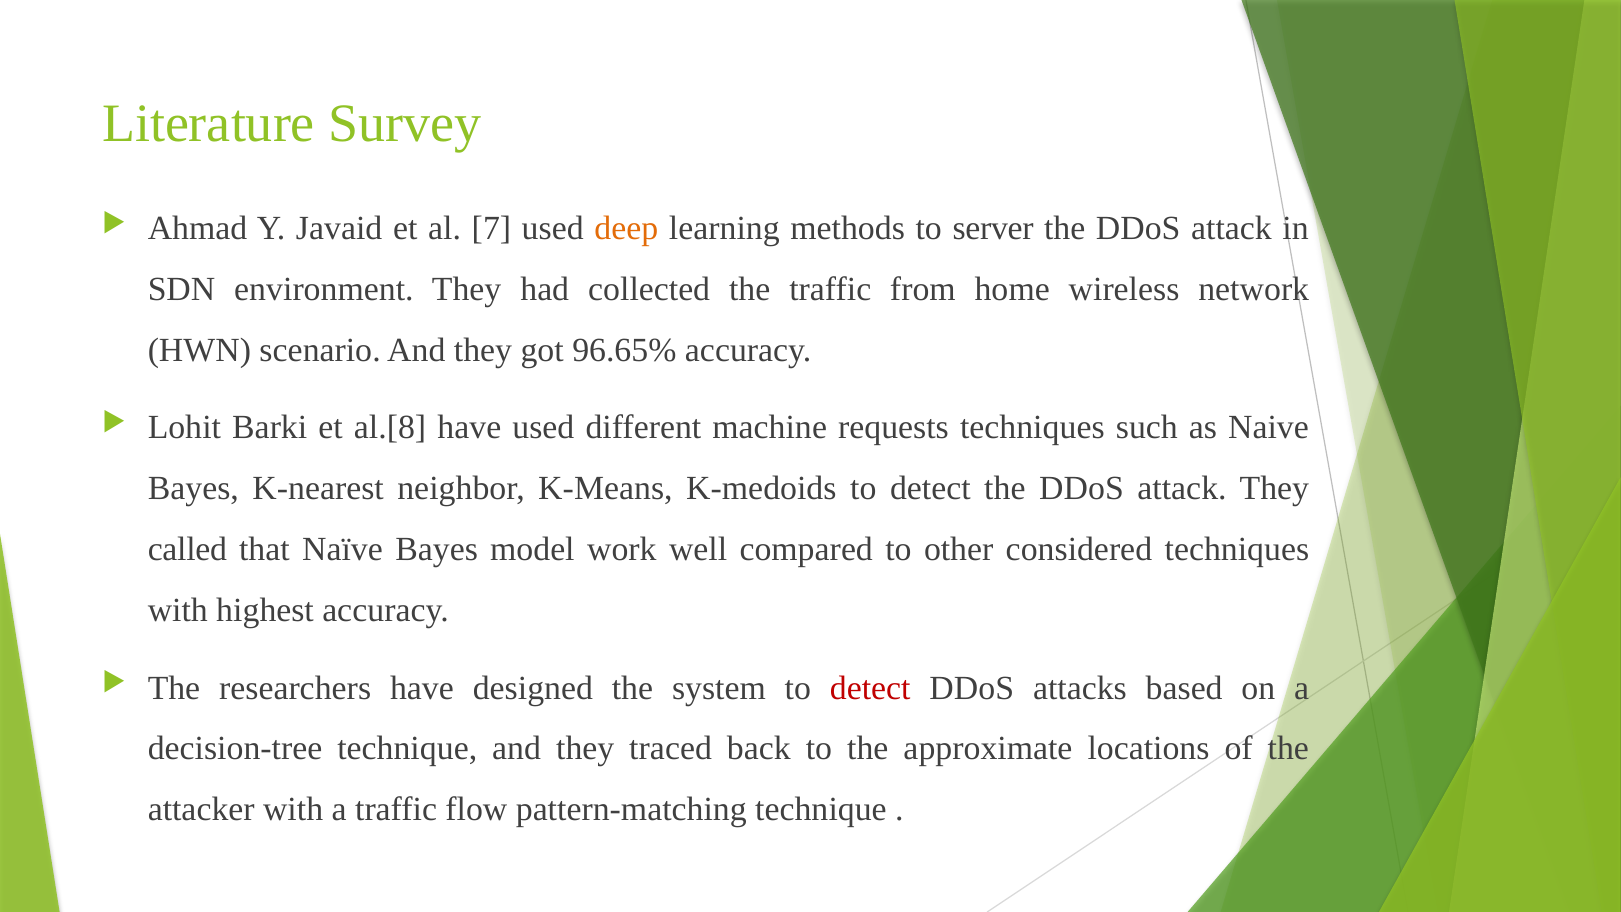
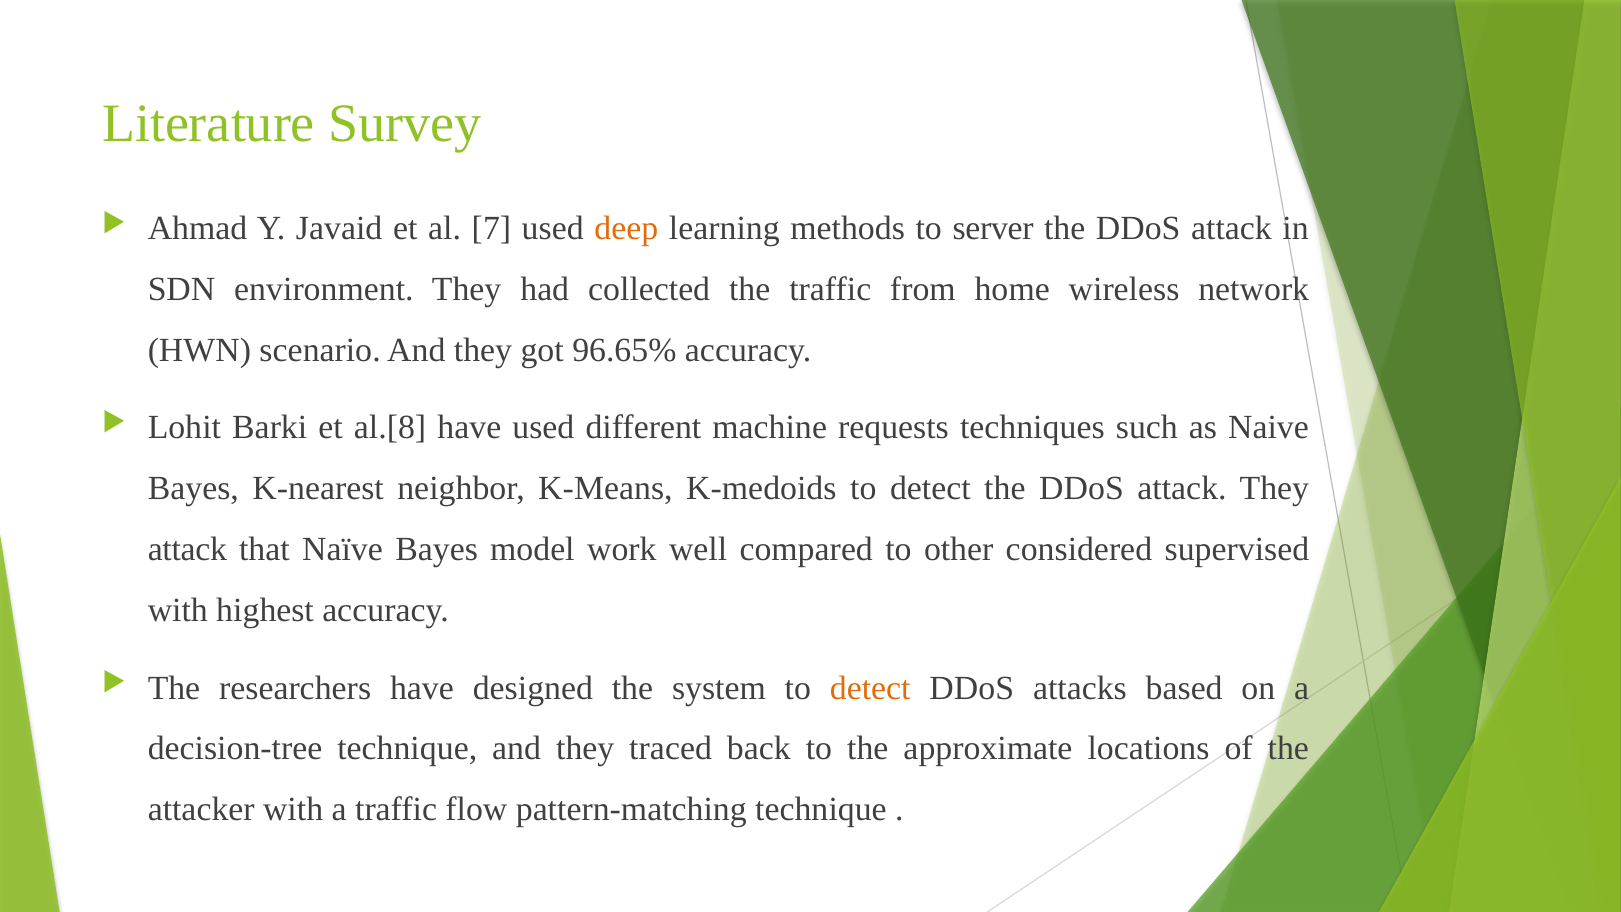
called at (187, 549): called -> attack
considered techniques: techniques -> supervised
detect at (870, 688) colour: red -> orange
